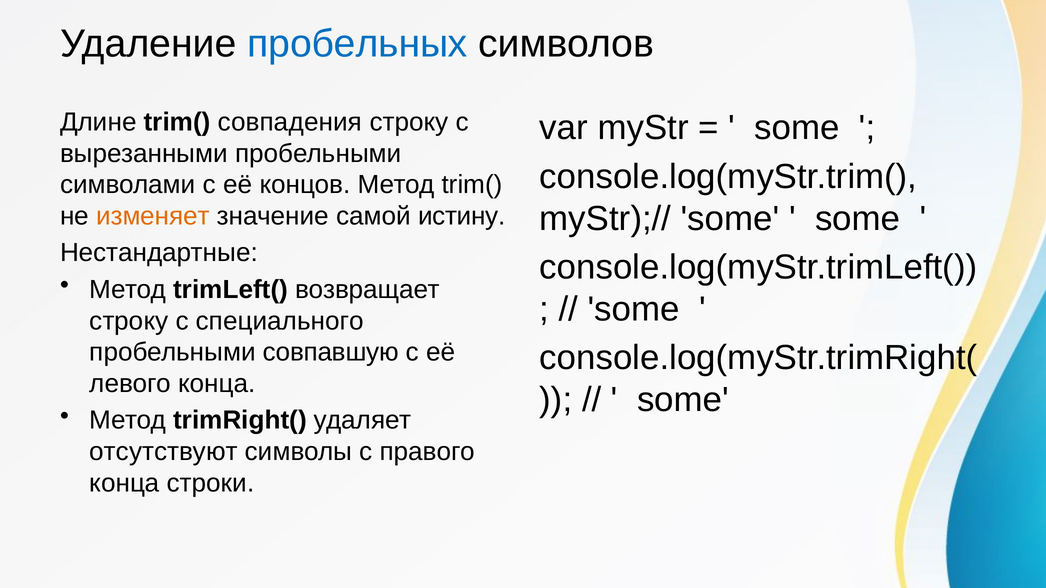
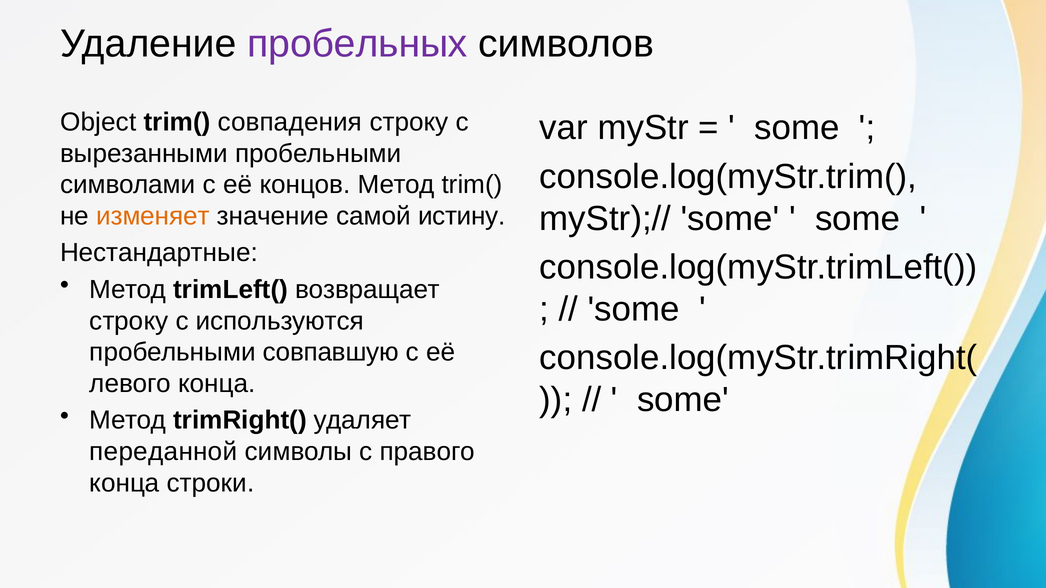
пробельных colour: blue -> purple
Длине: Длине -> Object
специального: специального -> используются
отсутствуют: отсутствуют -> переданной
